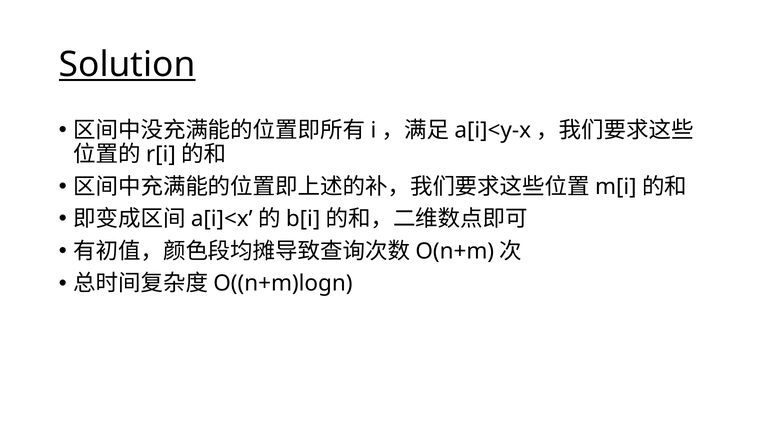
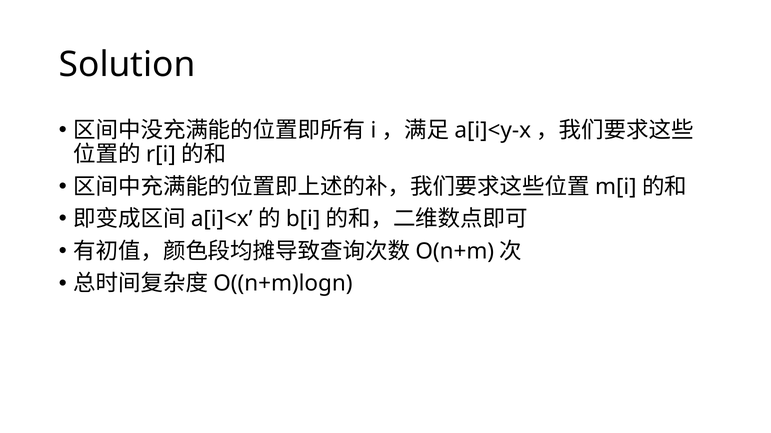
Solution underline: present -> none
